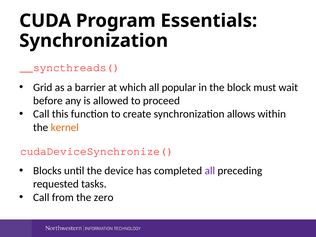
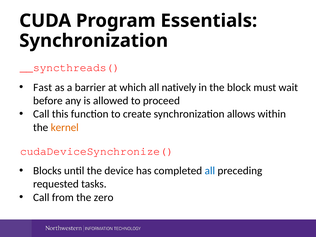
Grid: Grid -> Fast
popular: popular -> natively
all at (210, 171) colour: purple -> blue
